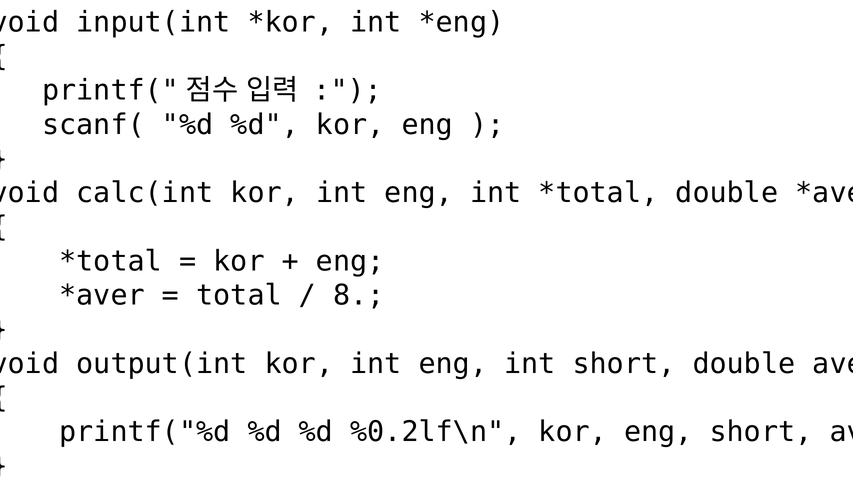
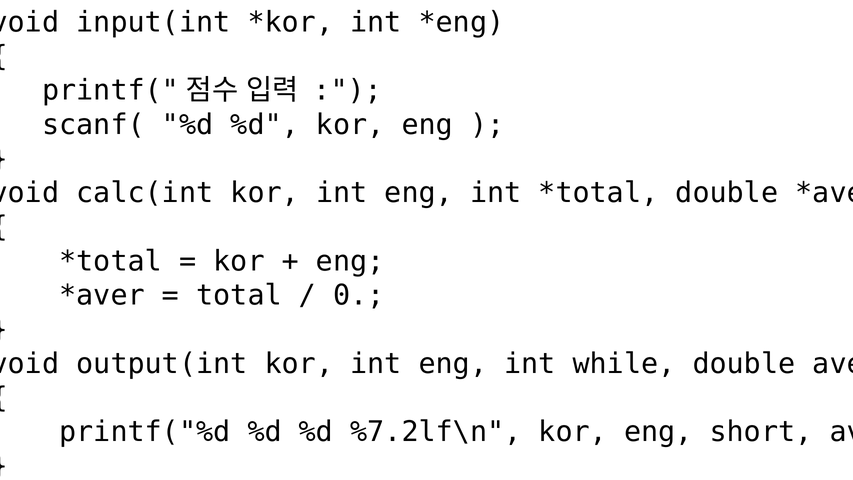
8: 8 -> 0
int short: short -> while
%0.2lf\n: %0.2lf\n -> %7.2lf\n
